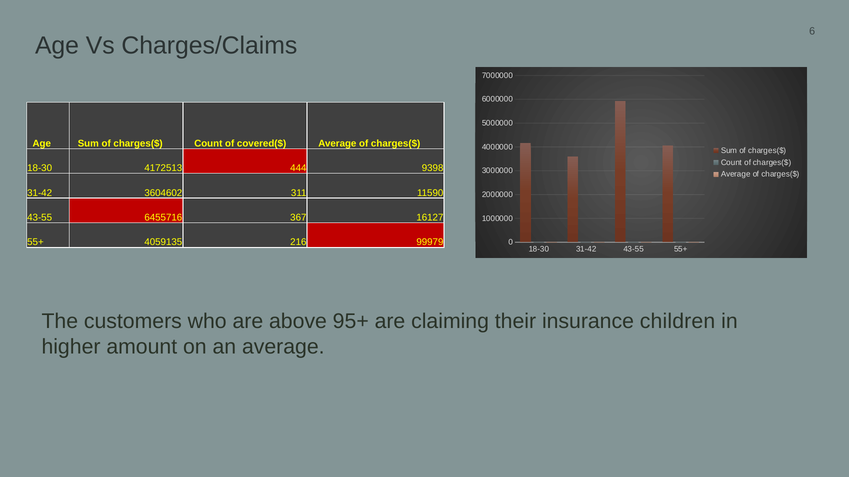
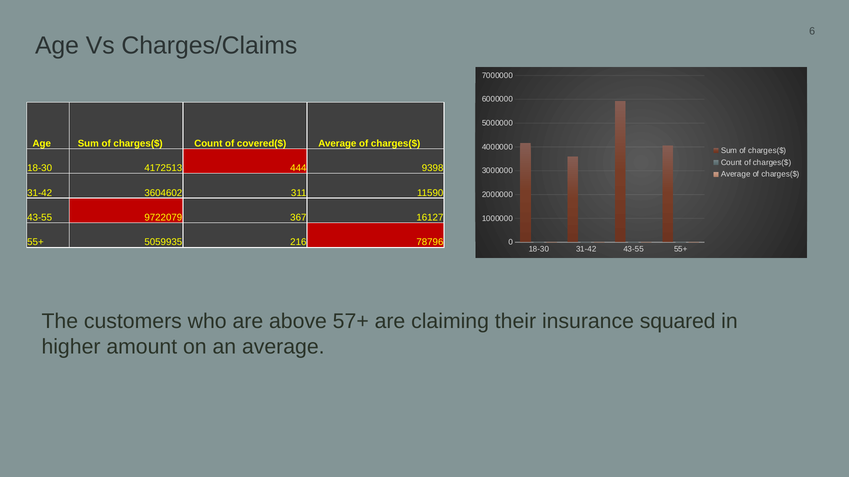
6455716: 6455716 -> 9722079
4059135: 4059135 -> 5059935
99979: 99979 -> 78796
95+: 95+ -> 57+
children: children -> squared
